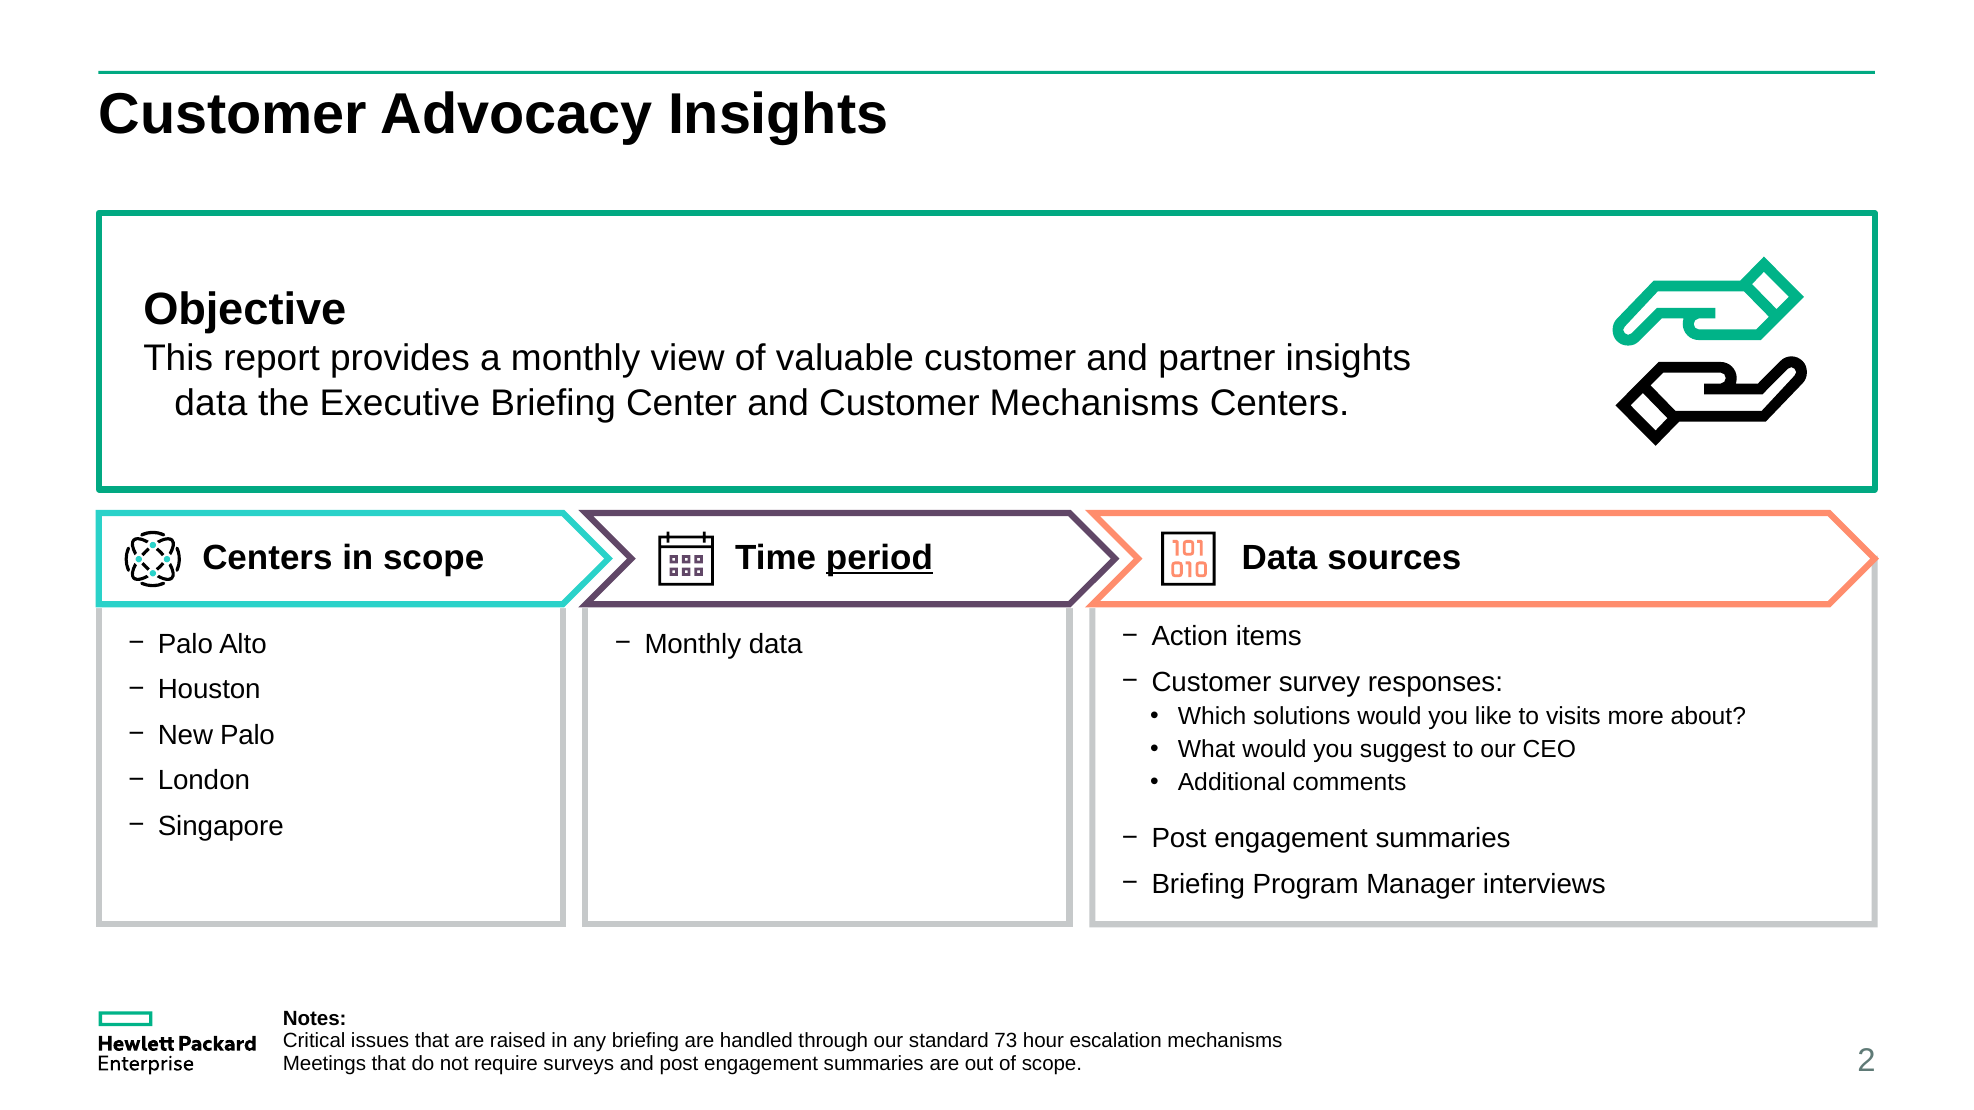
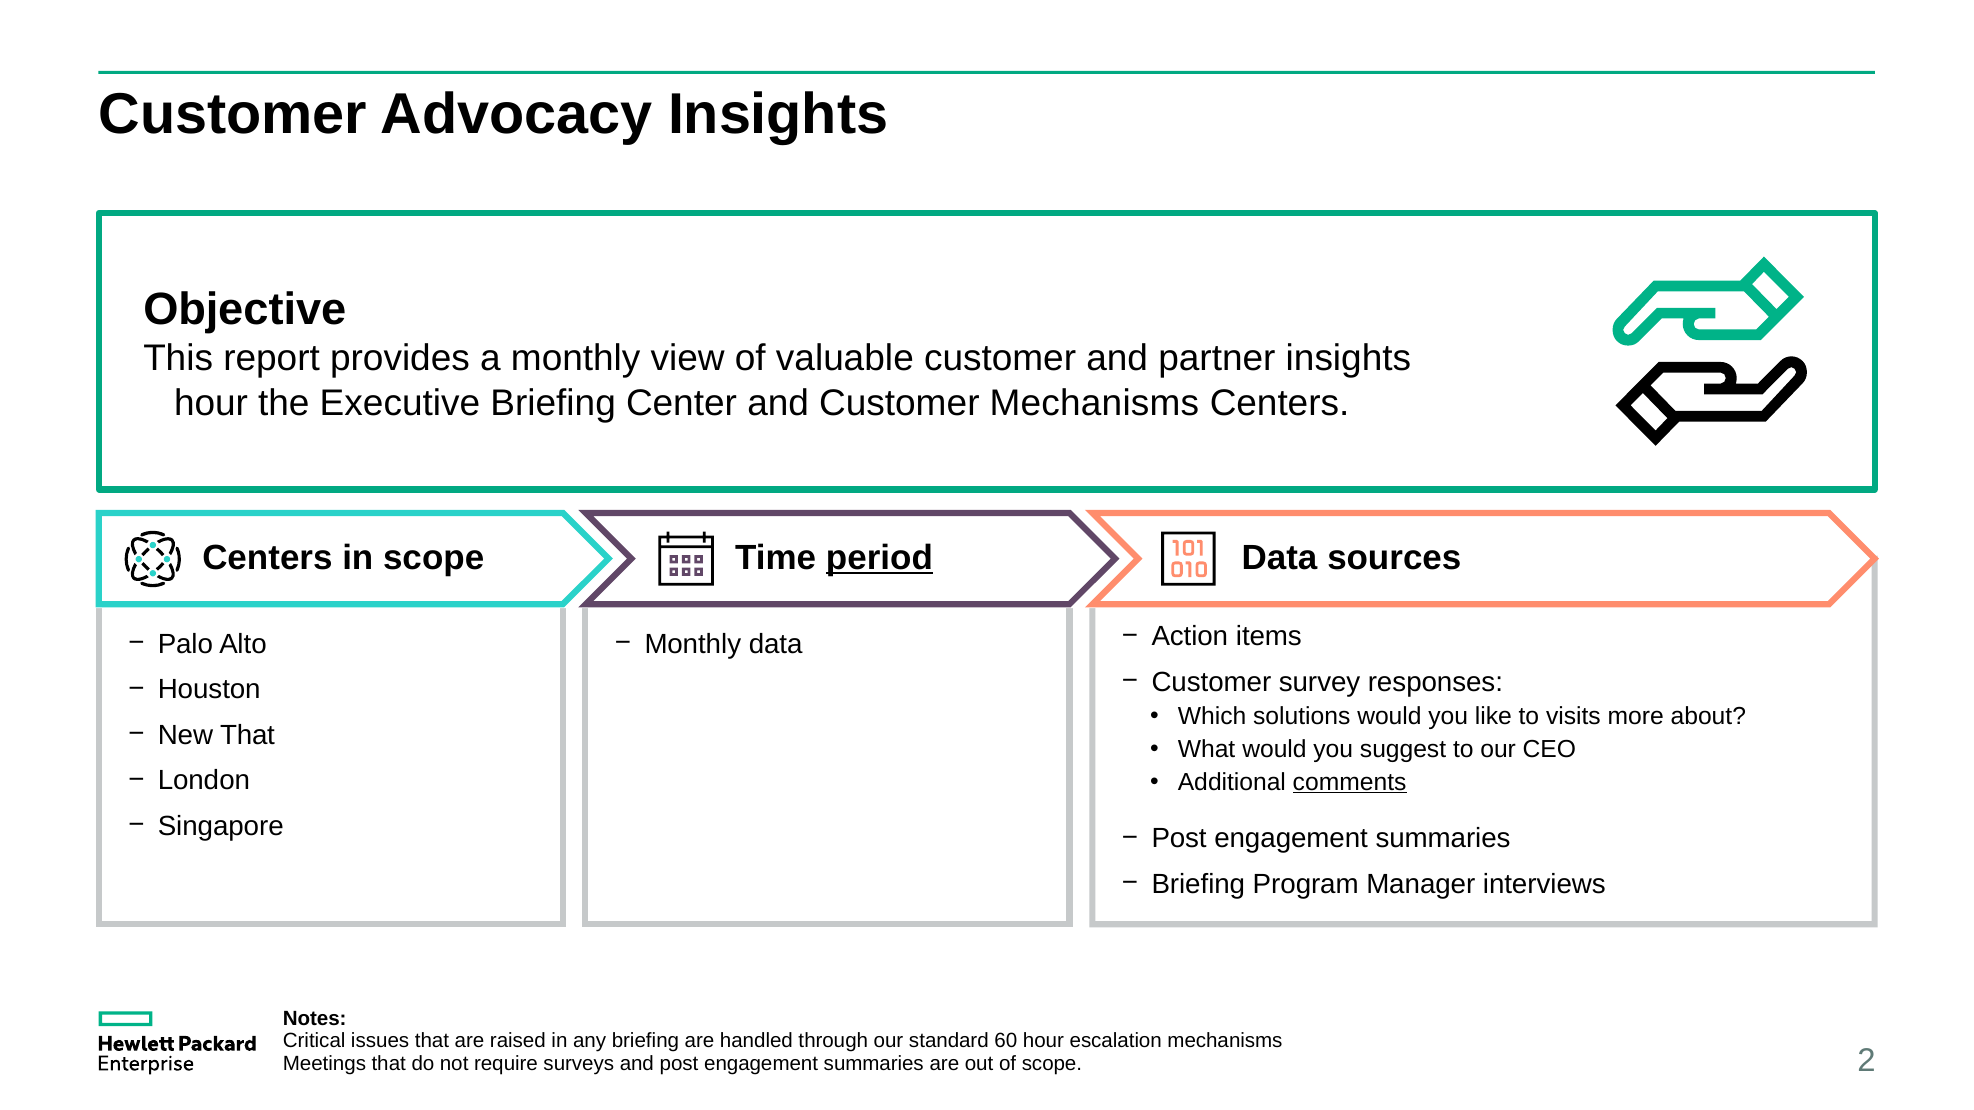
data at (211, 403): data -> hour
New Palo: Palo -> That
comments underline: none -> present
73: 73 -> 60
